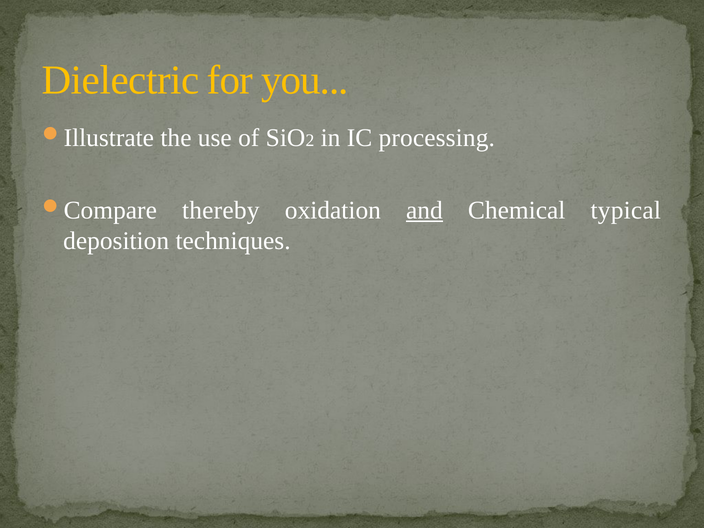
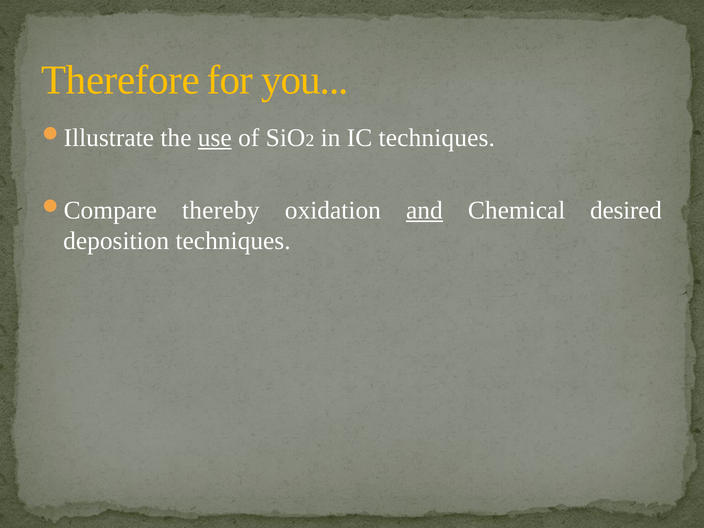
Dielectric: Dielectric -> Therefore
use underline: none -> present
IC processing: processing -> techniques
typical: typical -> desired
